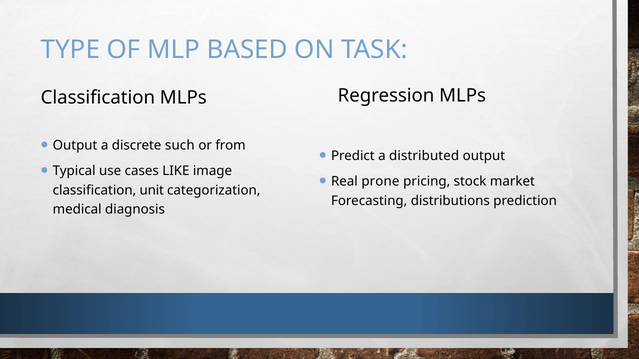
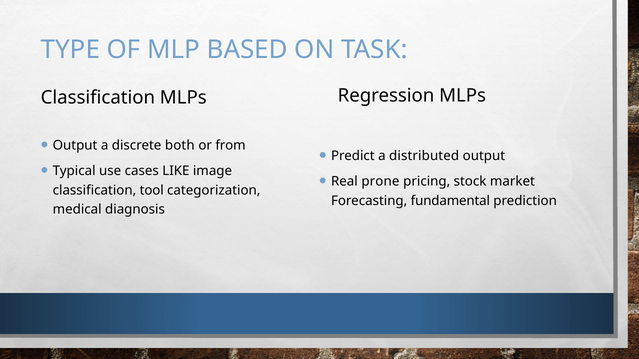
such: such -> both
unit: unit -> tool
distributions: distributions -> fundamental
